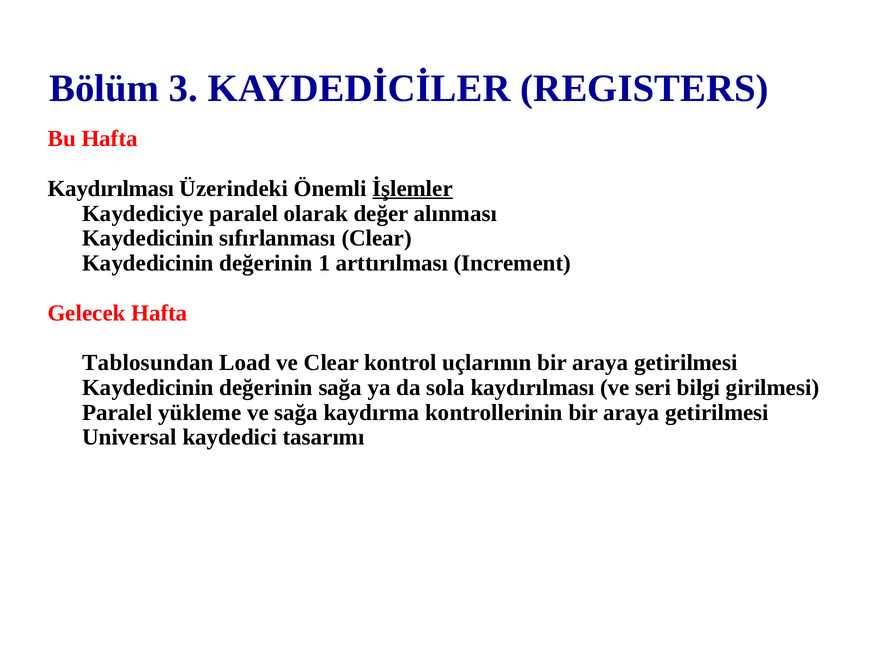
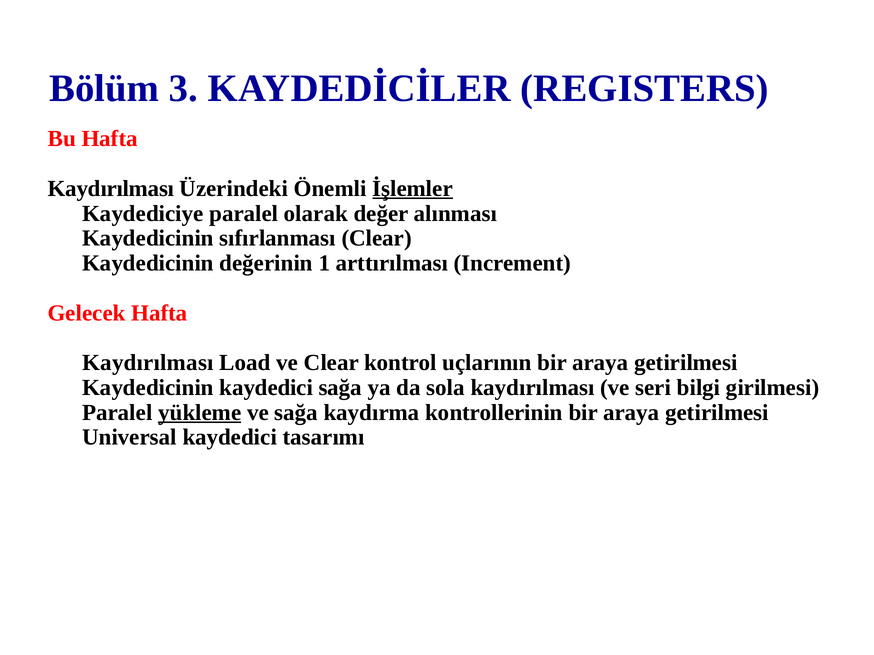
Tablosundan at (148, 363): Tablosundan -> Kaydırılması
değerinin at (266, 388): değerinin -> kaydedici
yükleme underline: none -> present
